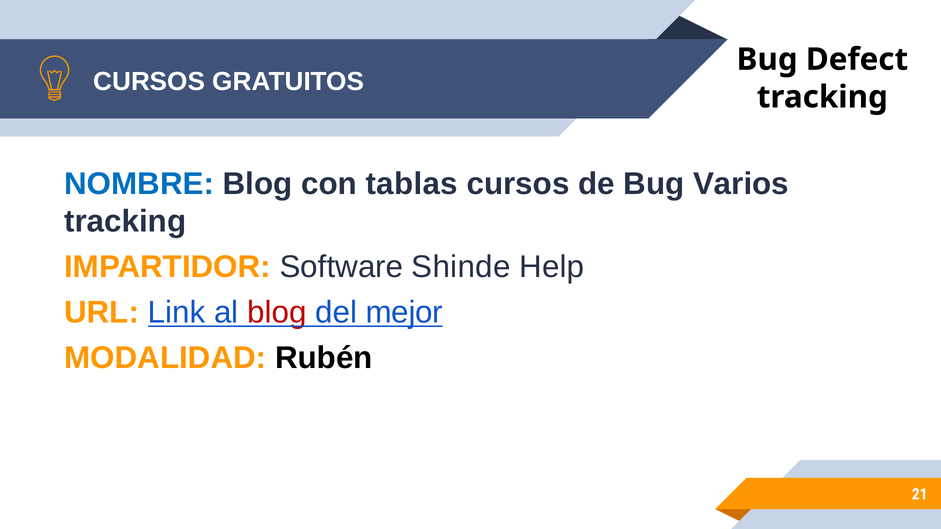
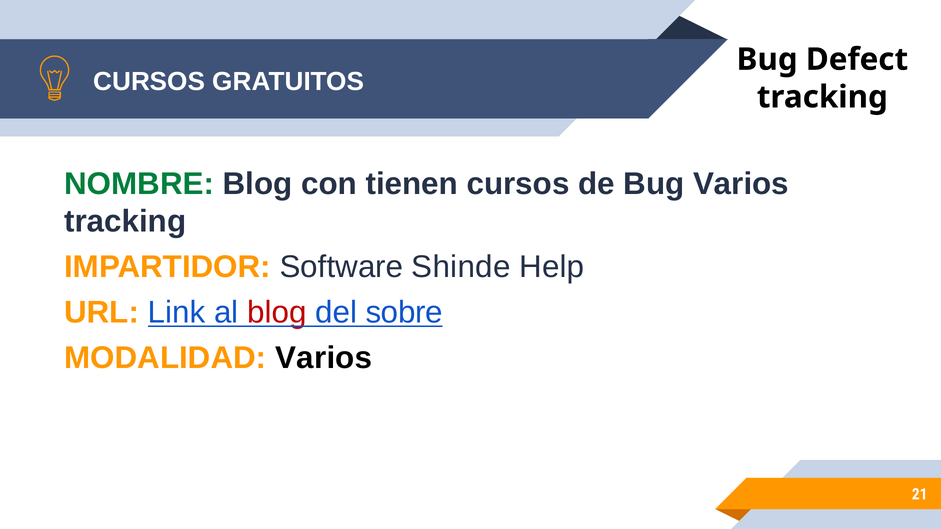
NOMBRE colour: blue -> green
tablas: tablas -> tienen
mejor: mejor -> sobre
MODALIDAD Rubén: Rubén -> Varios
